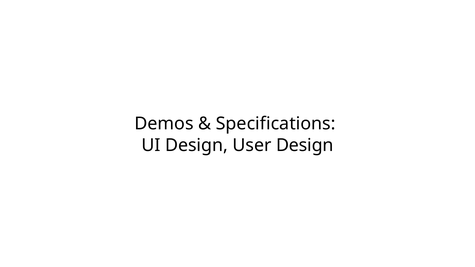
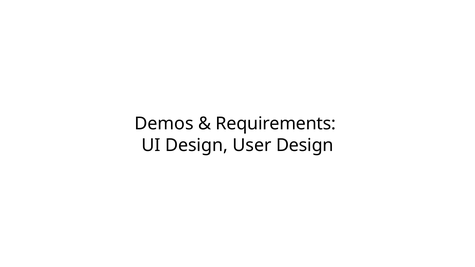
Specifications: Specifications -> Requirements
